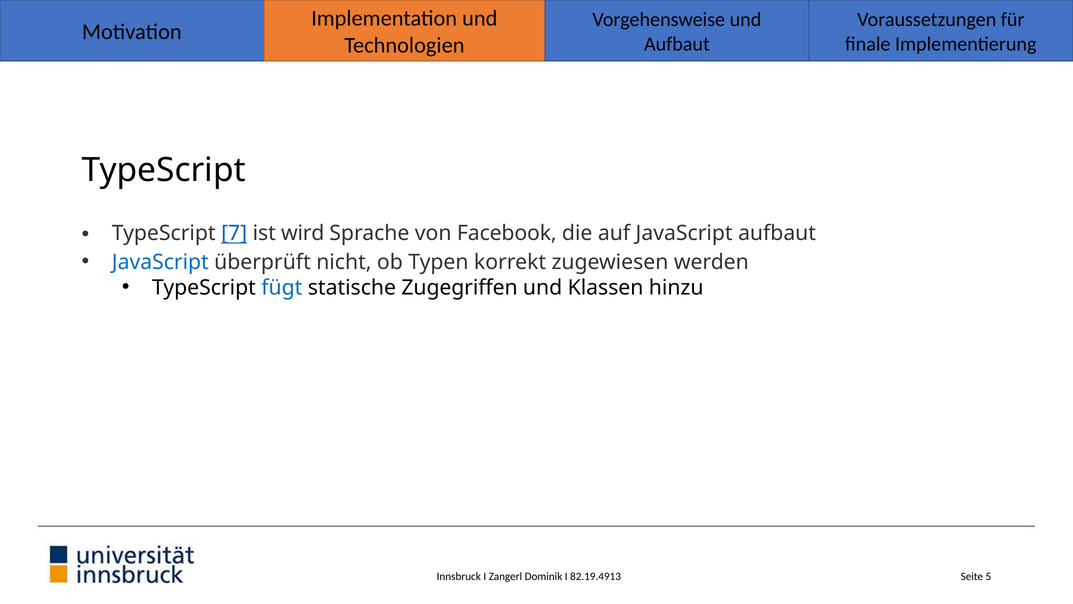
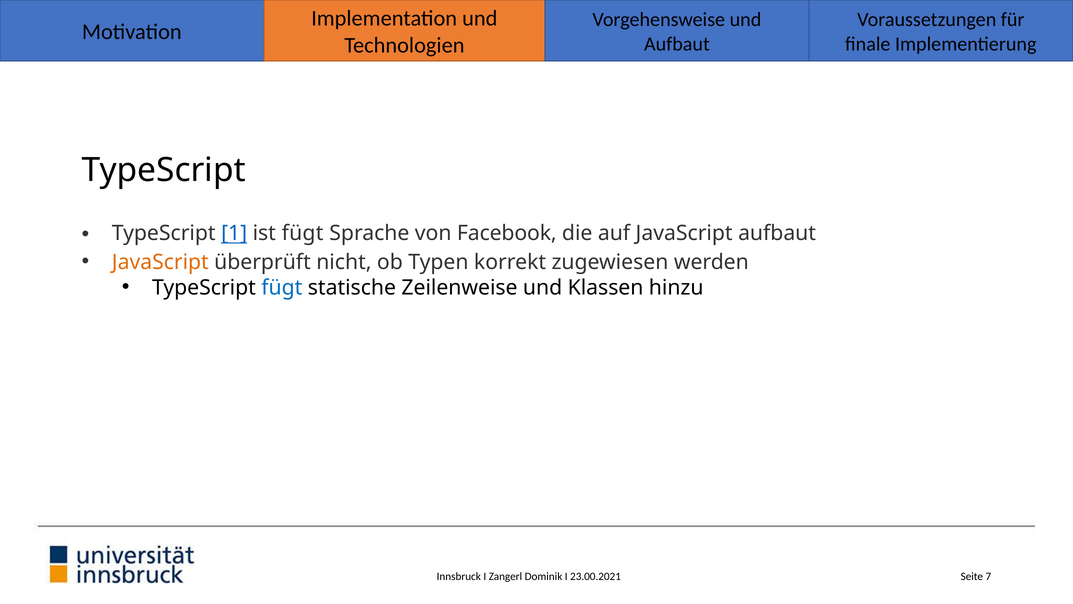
7: 7 -> 1
ist wird: wird -> fügt
JavaScript at (160, 262) colour: blue -> orange
Zugegriffen: Zugegriffen -> Zeilenweise
82.19.4913: 82.19.4913 -> 23.00.2021
5: 5 -> 7
